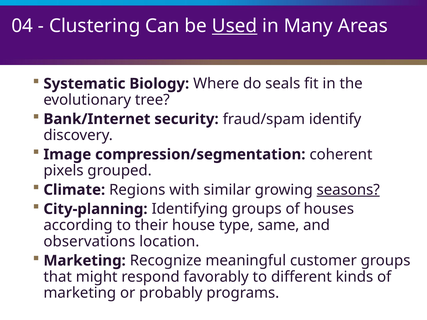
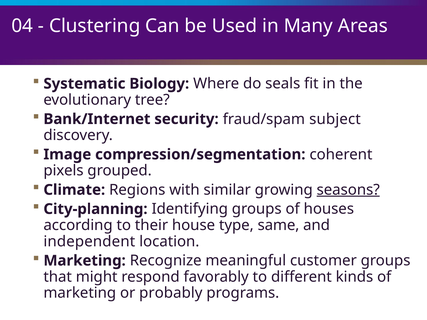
Used underline: present -> none
identify: identify -> subject
observations: observations -> independent
